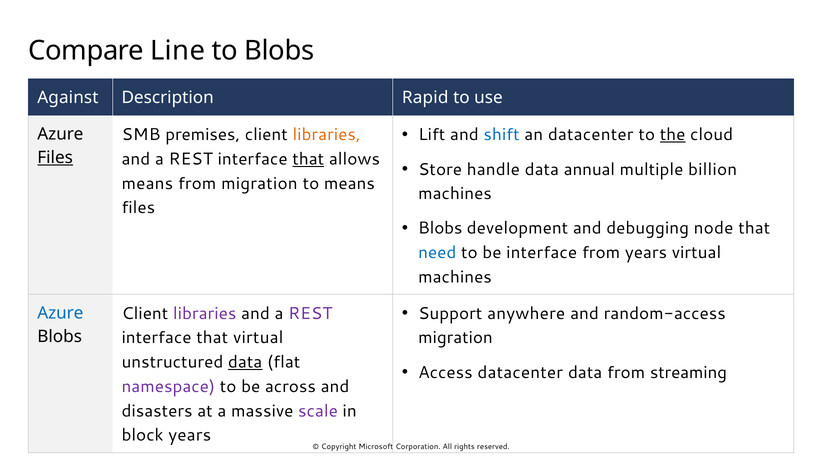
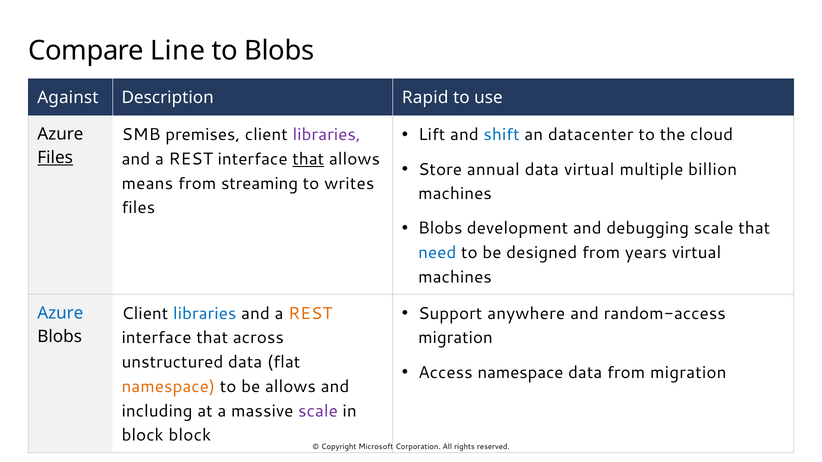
the underline: present -> none
libraries at (327, 135) colour: orange -> purple
handle: handle -> annual
data annual: annual -> virtual
from migration: migration -> streaming
to means: means -> writes
debugging node: node -> scale
be interface: interface -> designed
libraries at (205, 314) colour: purple -> blue
REST at (310, 314) colour: purple -> orange
that virtual: virtual -> across
data at (245, 362) underline: present -> none
Access datacenter: datacenter -> namespace
from streaming: streaming -> migration
namespace at (168, 387) colour: purple -> orange
be across: across -> allows
disasters: disasters -> including
block years: years -> block
